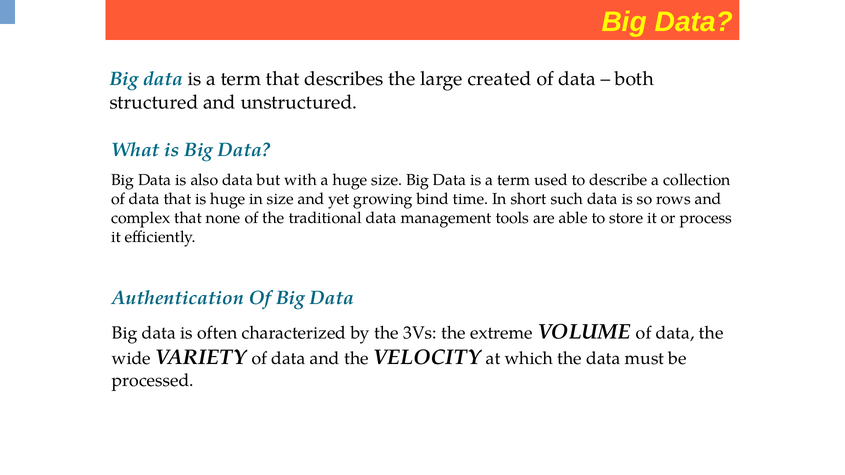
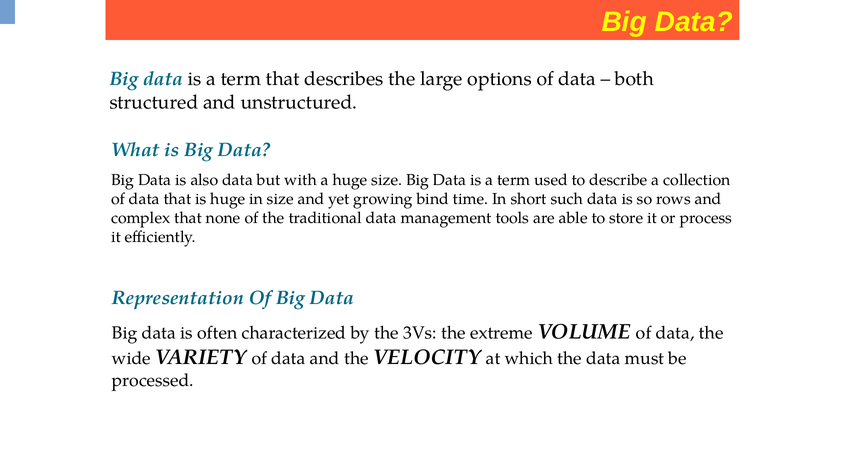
created: created -> options
Authentication: Authentication -> Representation
